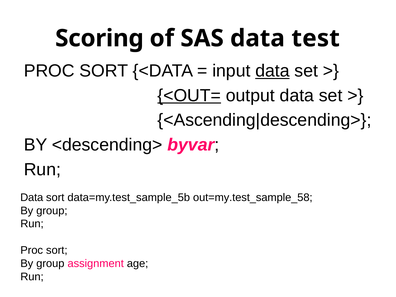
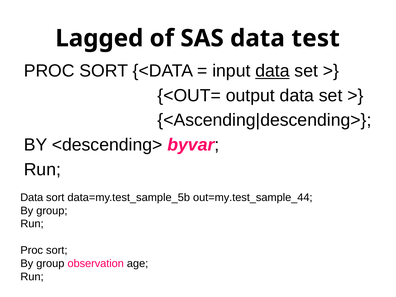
Scoring: Scoring -> Lagged
<OUT= underline: present -> none
out=my.test_sample_58: out=my.test_sample_58 -> out=my.test_sample_44
assignment: assignment -> observation
